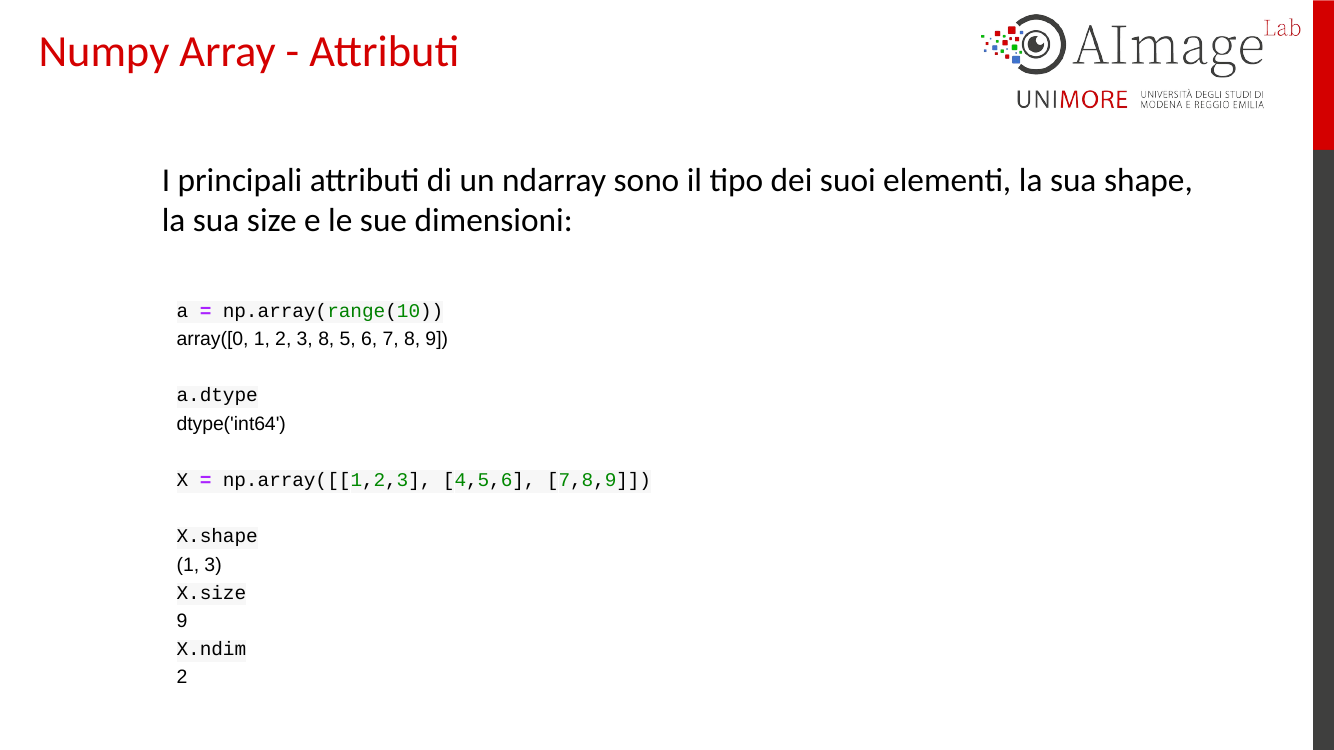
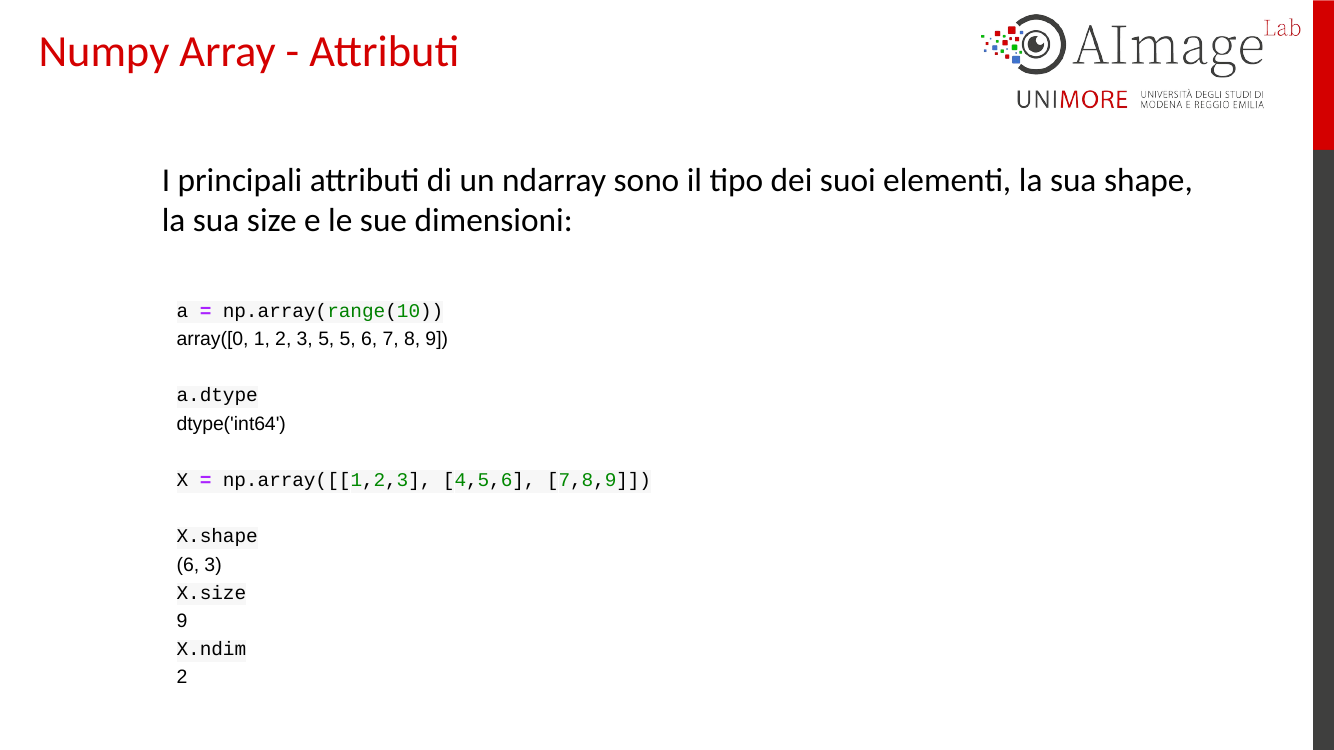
3 8: 8 -> 5
1 at (188, 565): 1 -> 6
